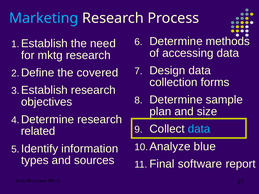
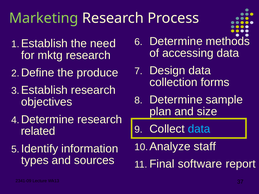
Marketing colour: light blue -> light green
covered: covered -> produce
blue: blue -> staff
